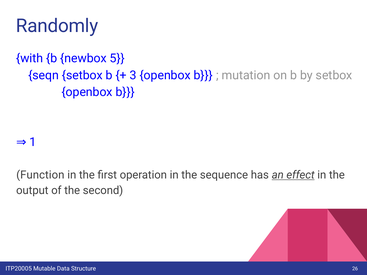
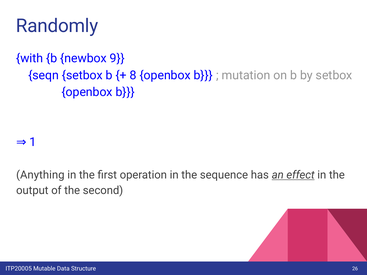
5: 5 -> 9
3: 3 -> 8
Function: Function -> Anything
